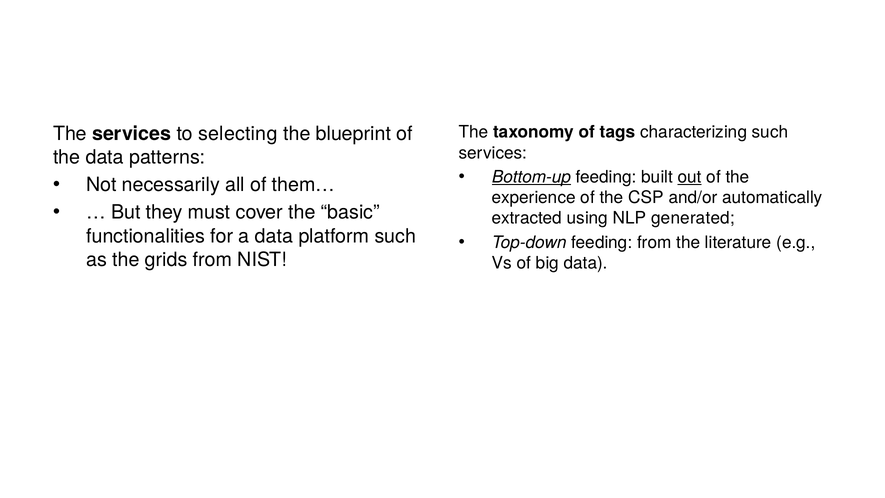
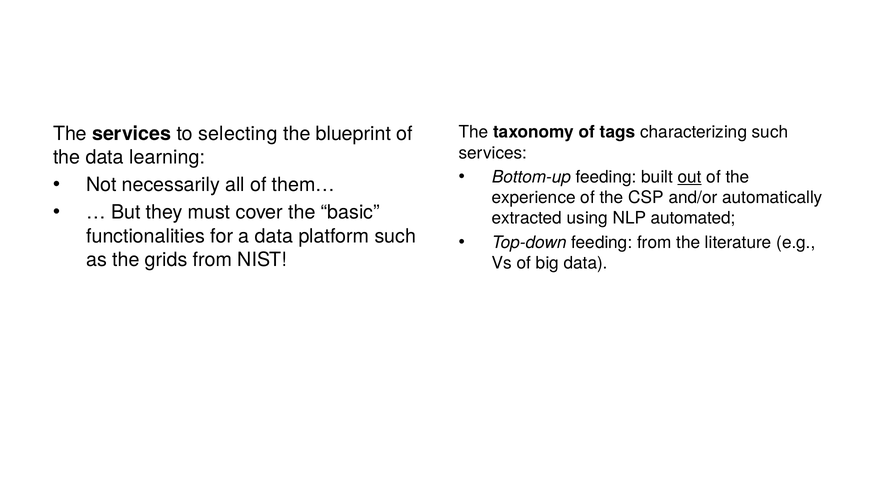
patterns: patterns -> learning
Bottom-up underline: present -> none
generated: generated -> automated
